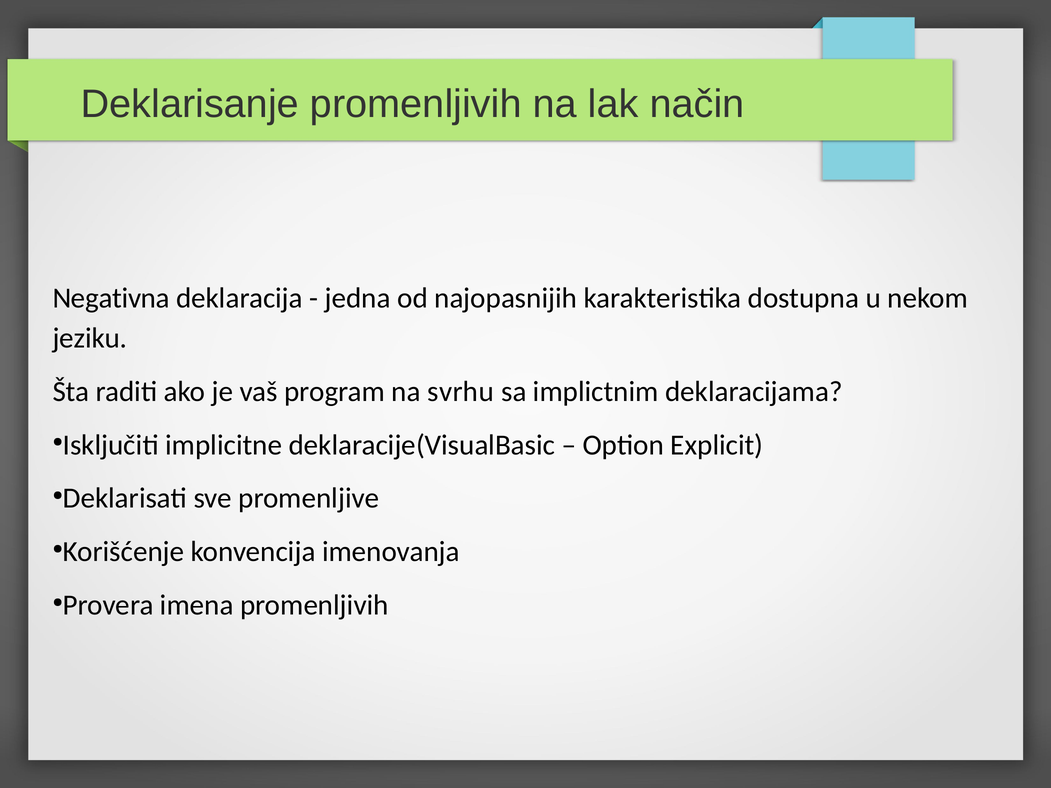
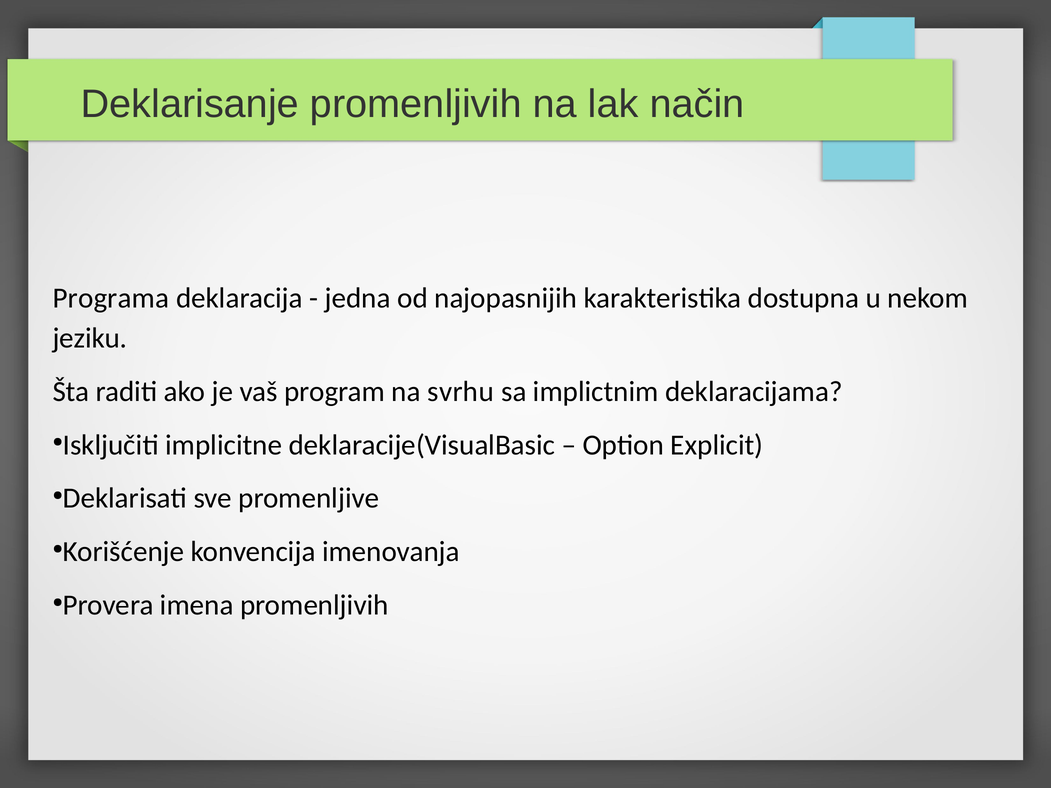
Negativna: Negativna -> Programa
